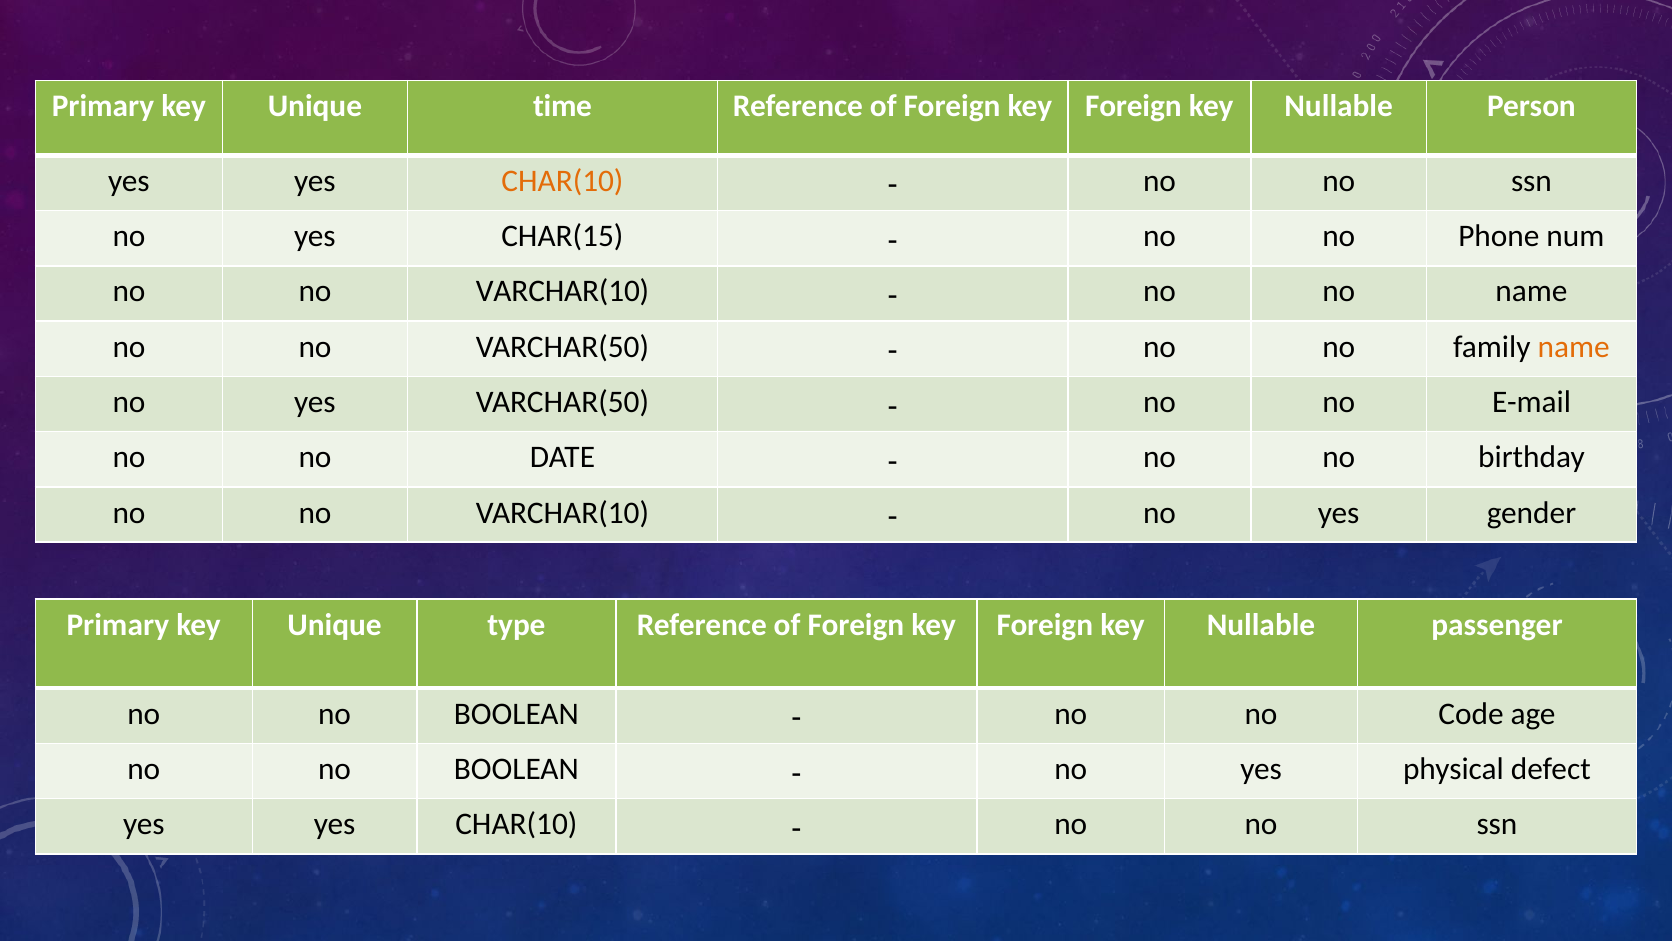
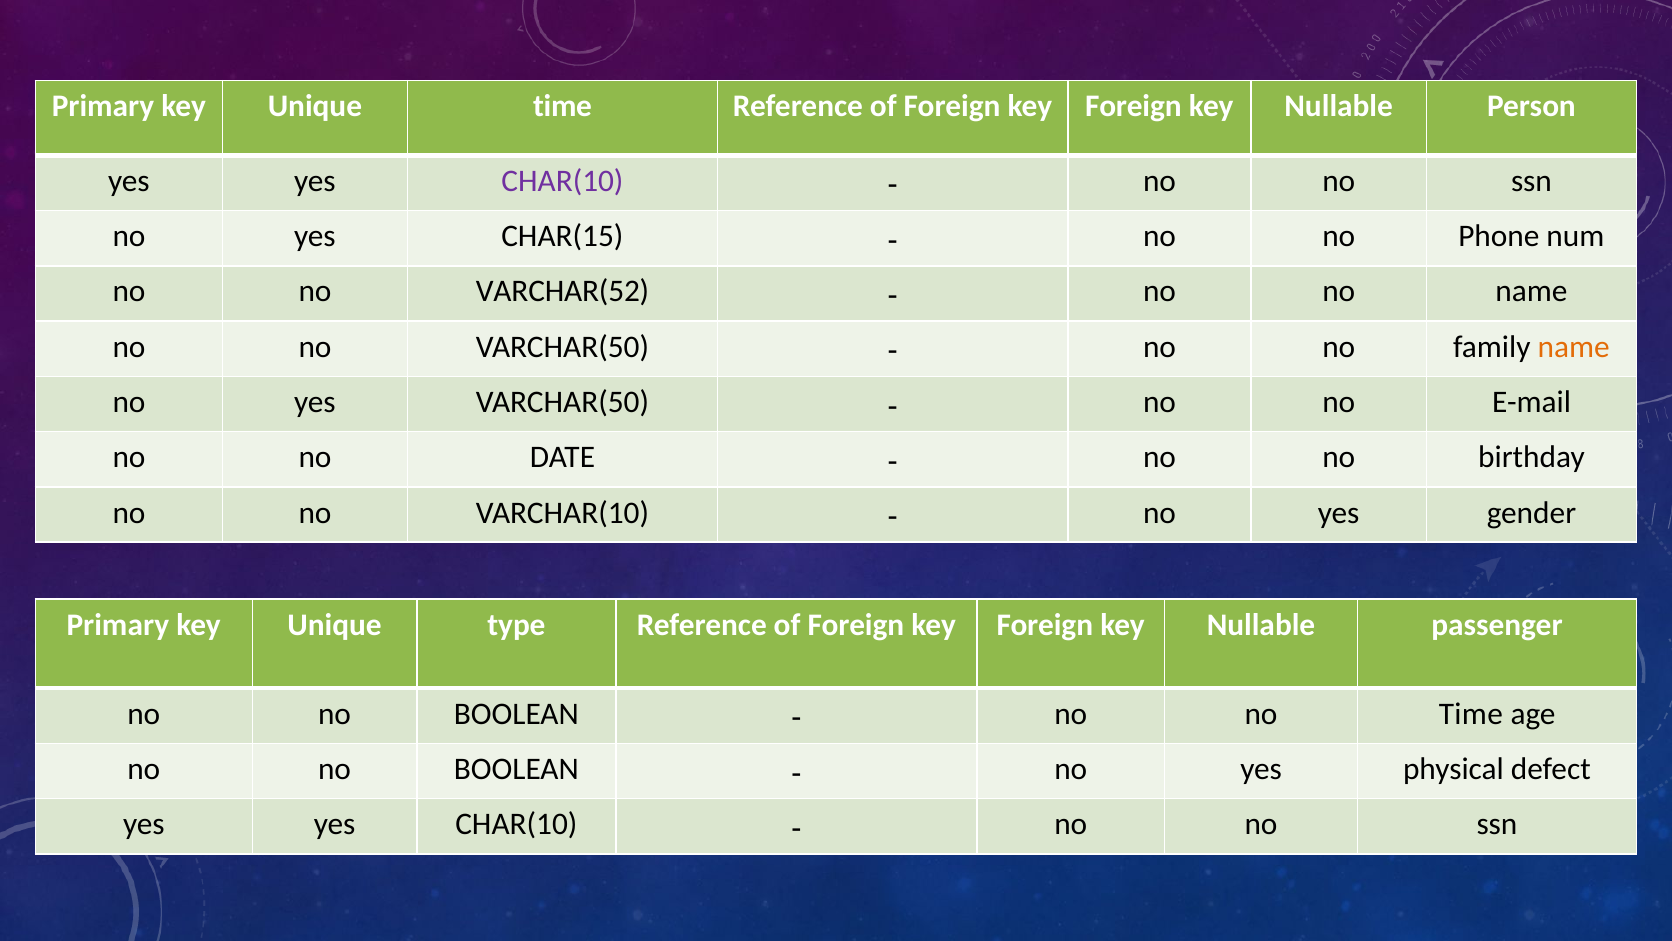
CHAR(10 at (562, 181) colour: orange -> purple
VARCHAR(10 at (563, 291): VARCHAR(10 -> VARCHAR(52
no Code: Code -> Time
